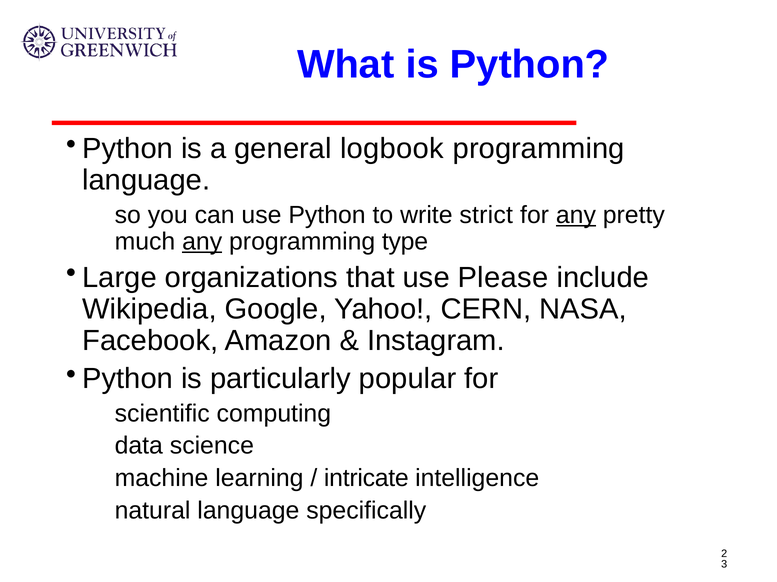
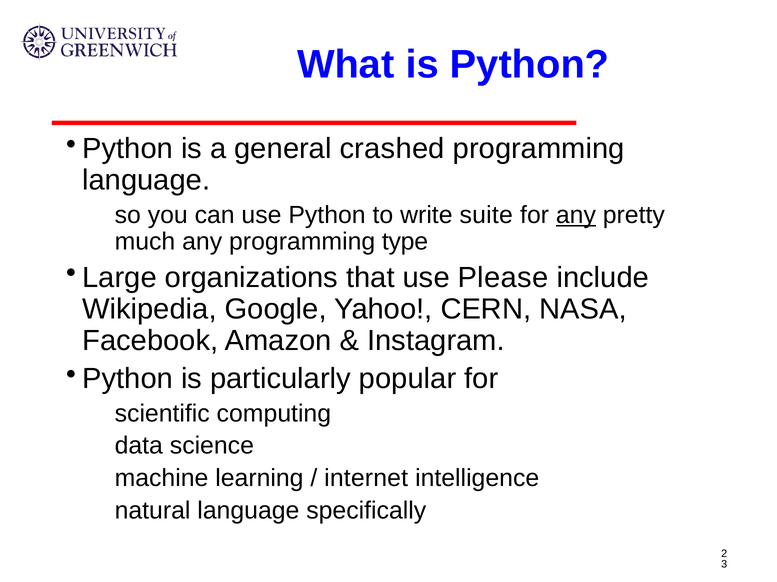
logbook: logbook -> crashed
strict: strict -> suite
any at (202, 242) underline: present -> none
intricate: intricate -> internet
